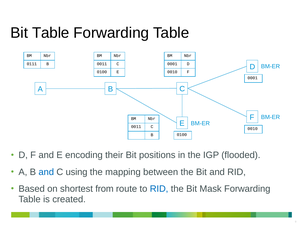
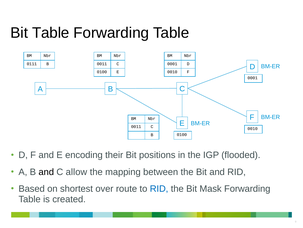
and at (46, 171) colour: blue -> black
using: using -> allow
from: from -> over
